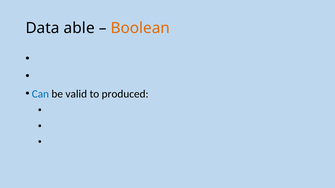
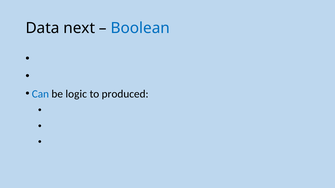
able: able -> next
Boolean colour: orange -> blue
valid: valid -> logic
